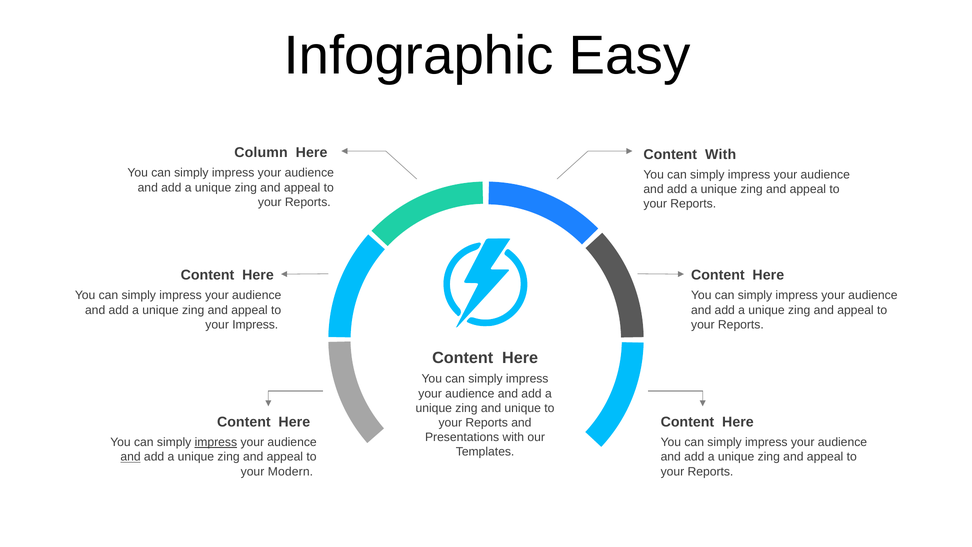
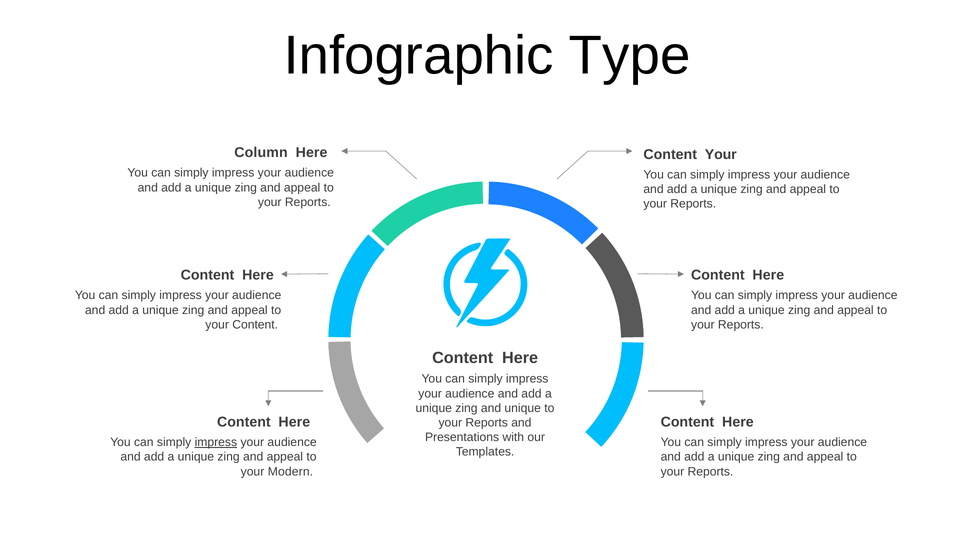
Easy: Easy -> Type
Content With: With -> Your
your Impress: Impress -> Content
and at (131, 457) underline: present -> none
